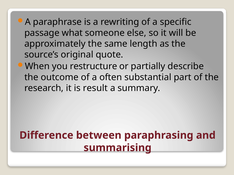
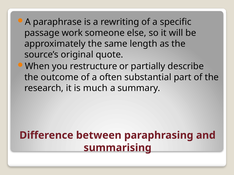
what: what -> work
result: result -> much
